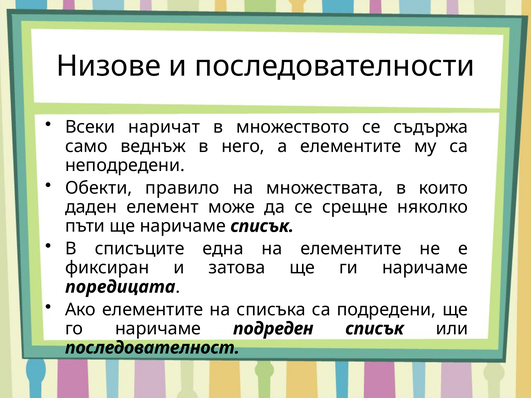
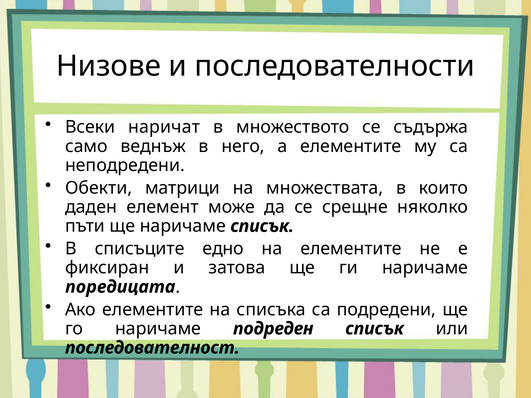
правило: правило -> матрици
една: една -> едно
